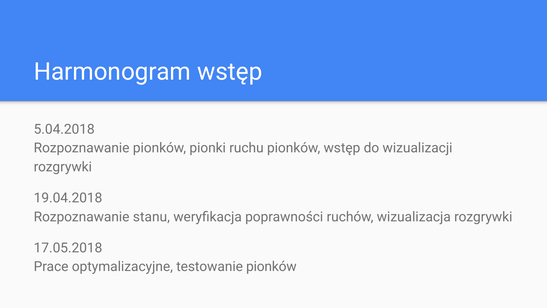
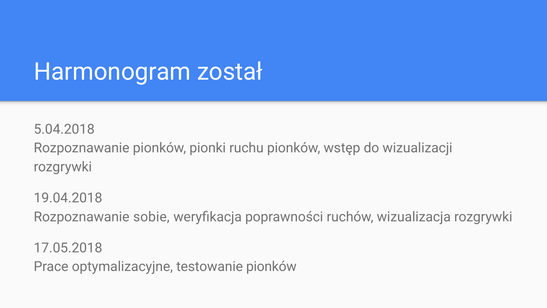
Harmonogram wstęp: wstęp -> został
stanu: stanu -> sobie
